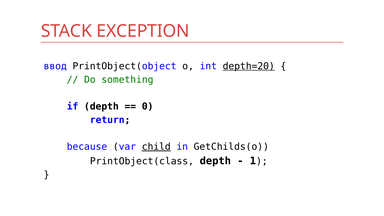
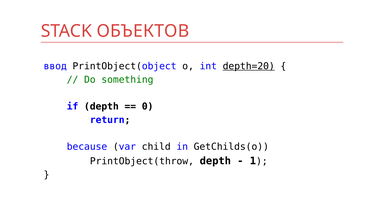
EXCEPTION: EXCEPTION -> ОБЪЕКТОВ
child underline: present -> none
PrintObject(class: PrintObject(class -> PrintObject(throw
